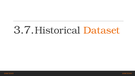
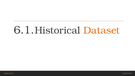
3.7: 3.7 -> 6.1
